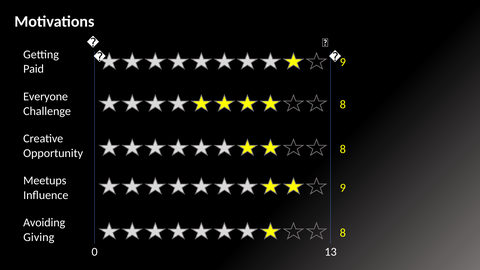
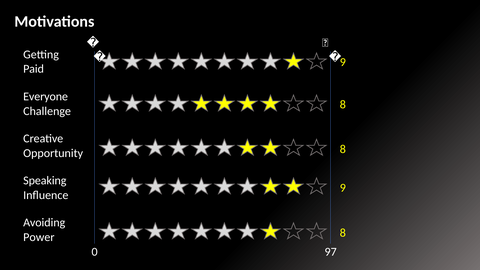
Meetups: Meetups -> Speaking
Giving: Giving -> Power
13: 13 -> 97
